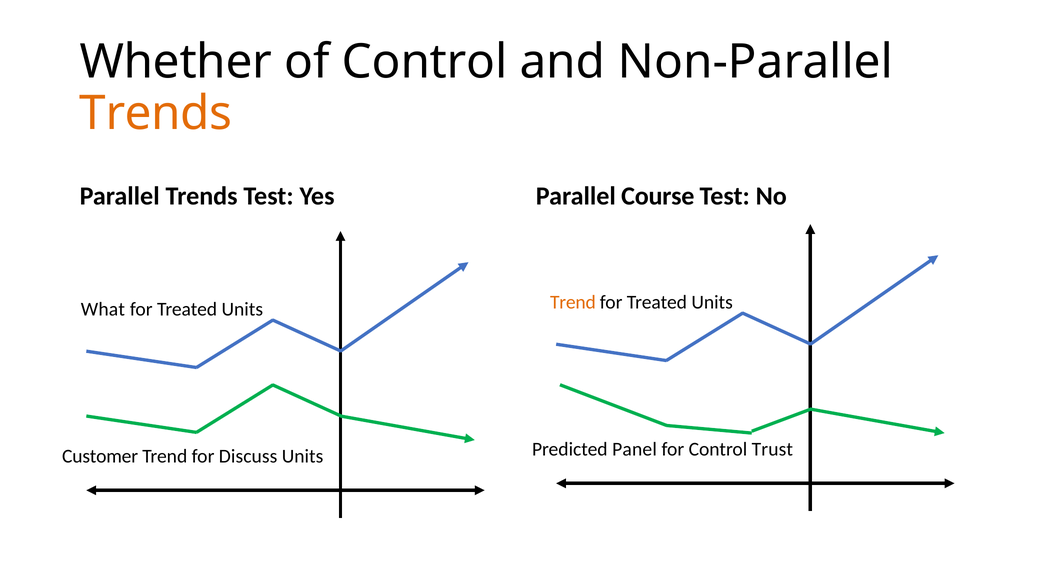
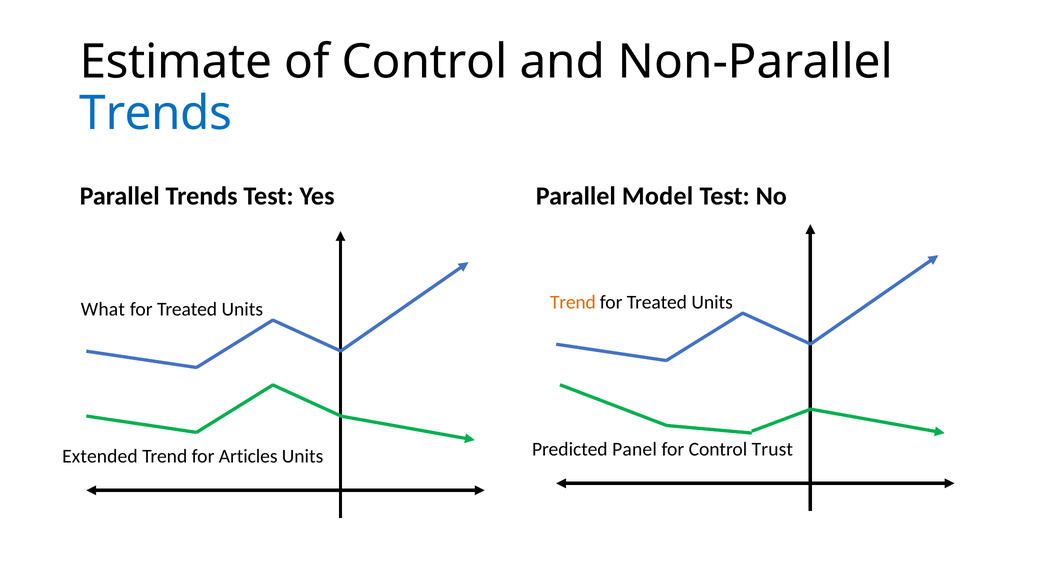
Whether: Whether -> Estimate
Trends at (156, 113) colour: orange -> blue
Course: Course -> Model
Customer: Customer -> Extended
Discuss: Discuss -> Articles
